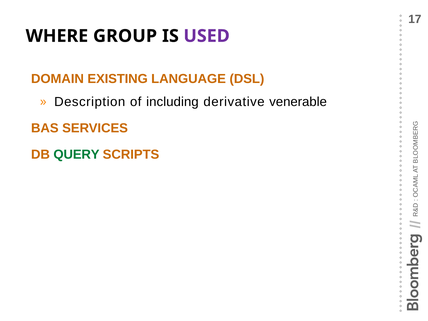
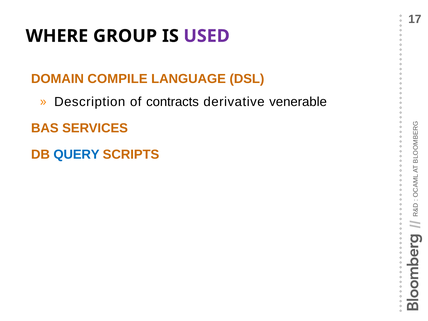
EXISTING: EXISTING -> COMPILE
including: including -> contracts
QUERY colour: green -> blue
